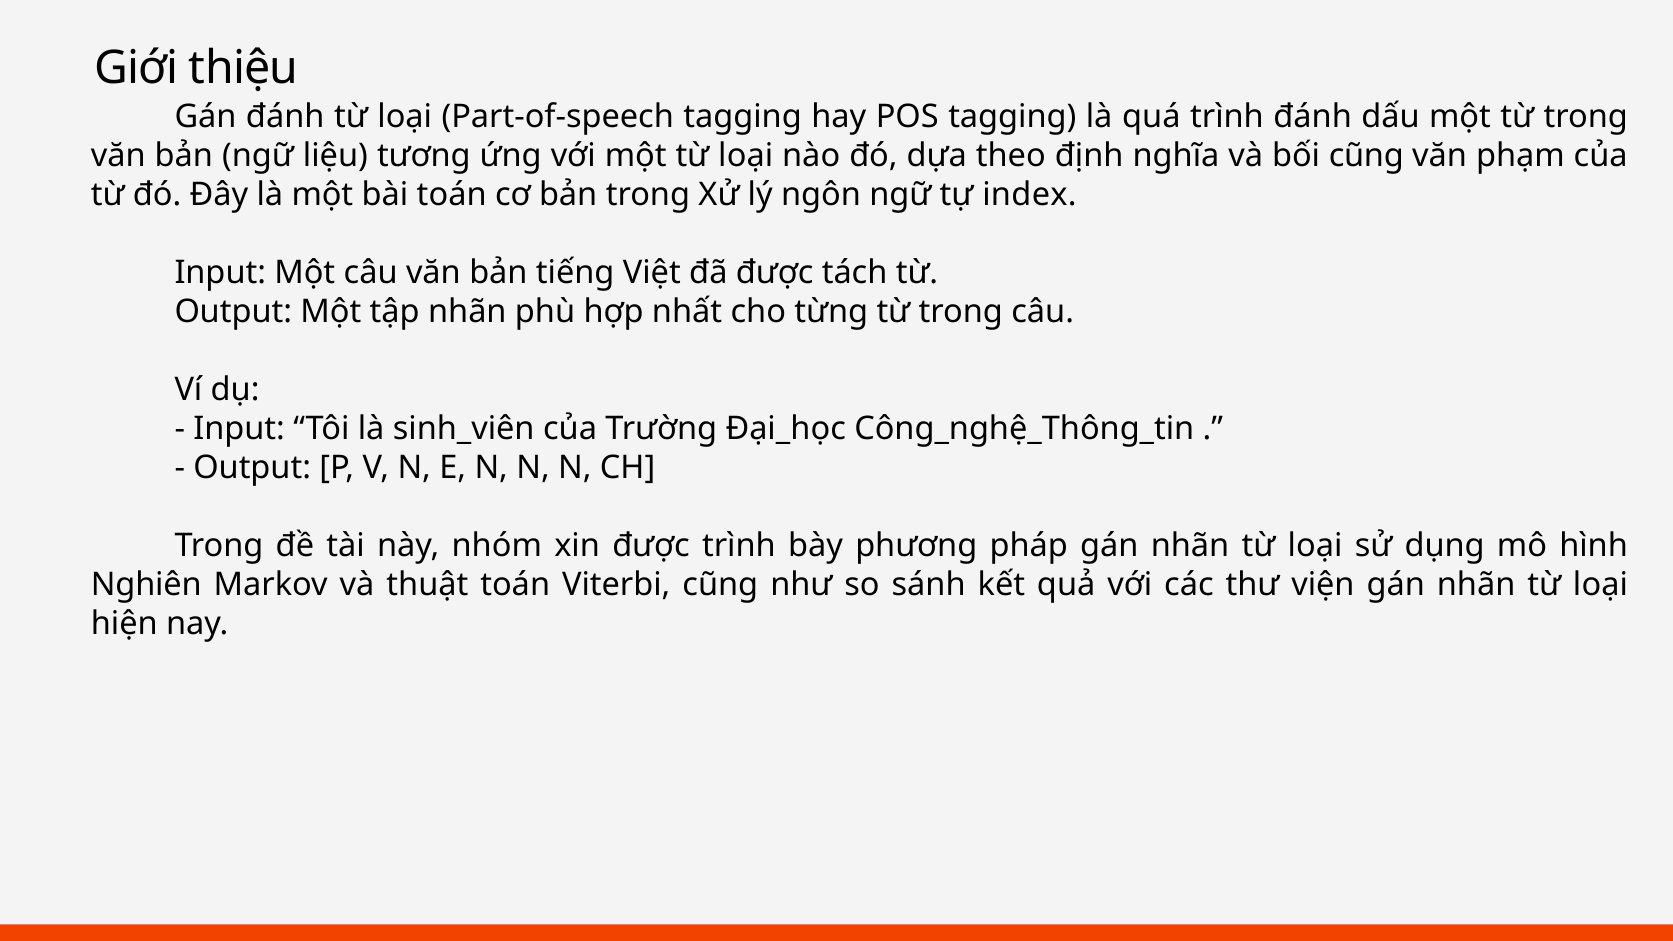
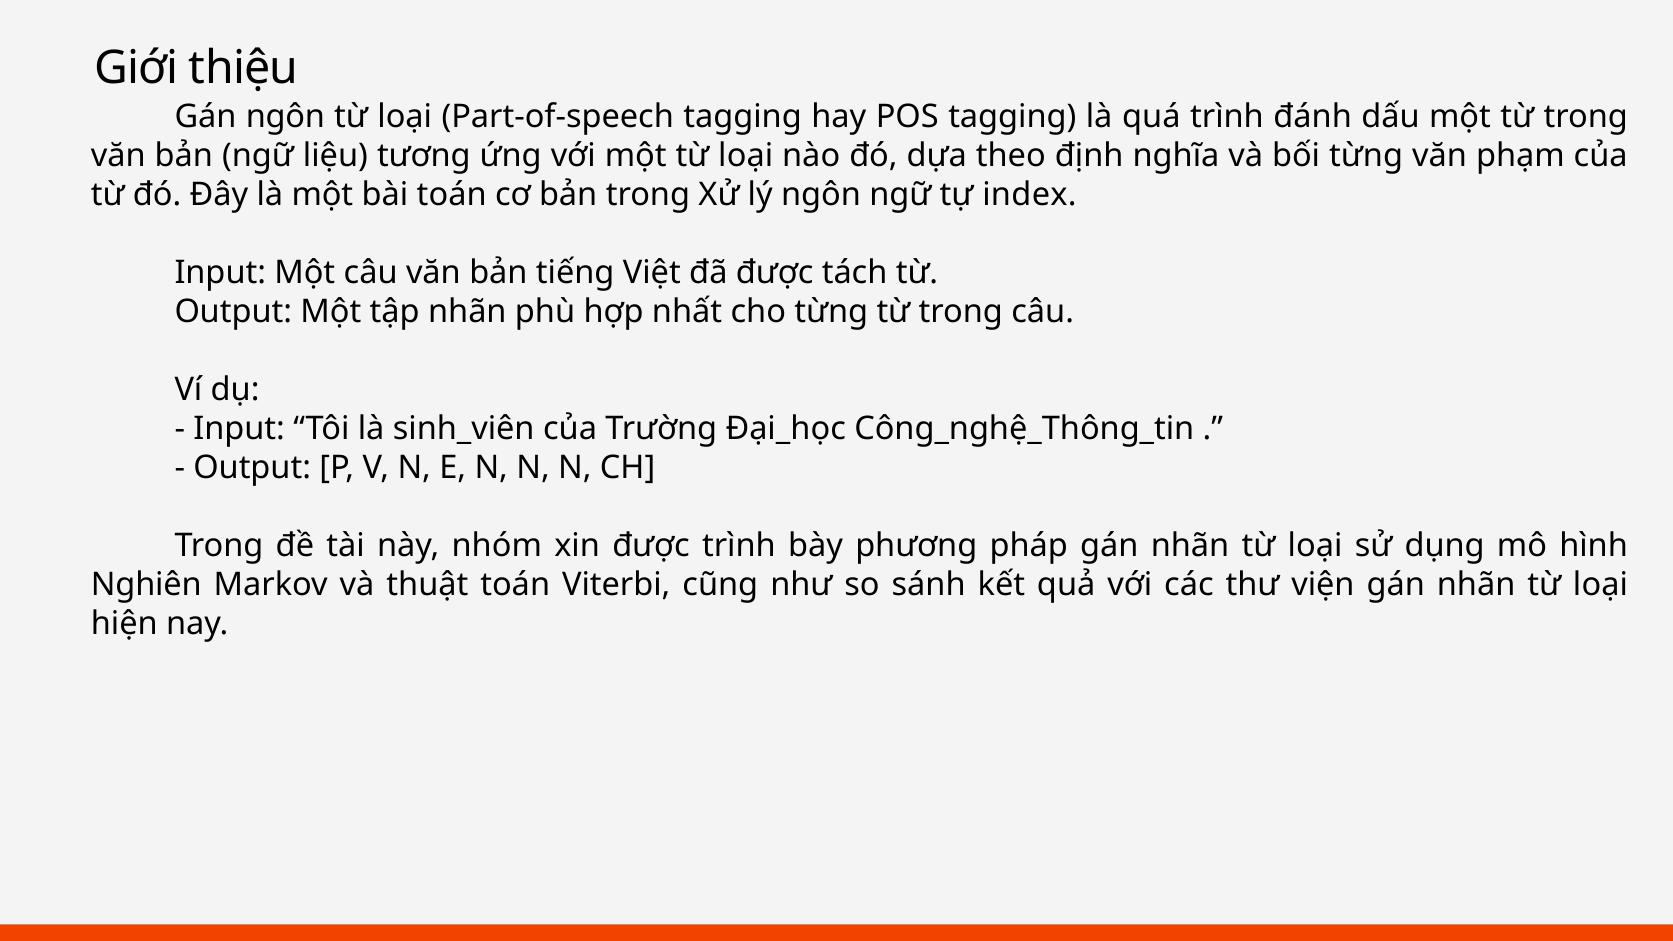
Gán đánh: đánh -> ngôn
bối cũng: cũng -> từng
